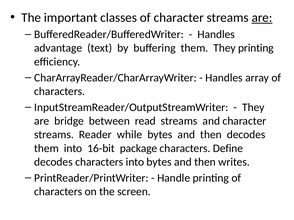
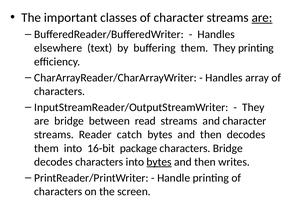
advantage: advantage -> elsewhere
while: while -> catch
characters Define: Define -> Bridge
bytes at (159, 162) underline: none -> present
